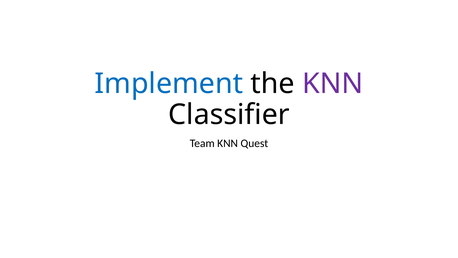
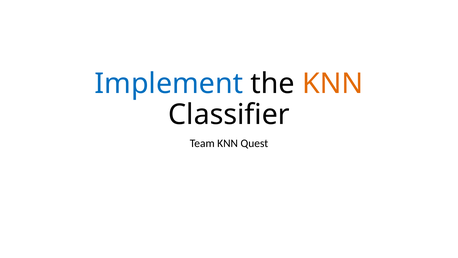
KNN at (333, 84) colour: purple -> orange
